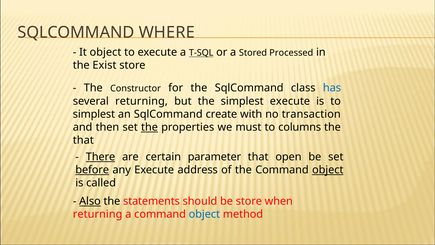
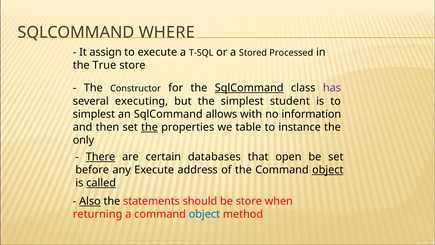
It object: object -> assign
T-SQL underline: present -> none
Exist: Exist -> True
SqlCommand at (249, 88) underline: none -> present
has colour: blue -> purple
several returning: returning -> executing
simplest execute: execute -> student
create: create -> allows
transaction: transaction -> information
must: must -> table
columns: columns -> instance
that at (83, 140): that -> only
parameter: parameter -> databases
before underline: present -> none
called underline: none -> present
